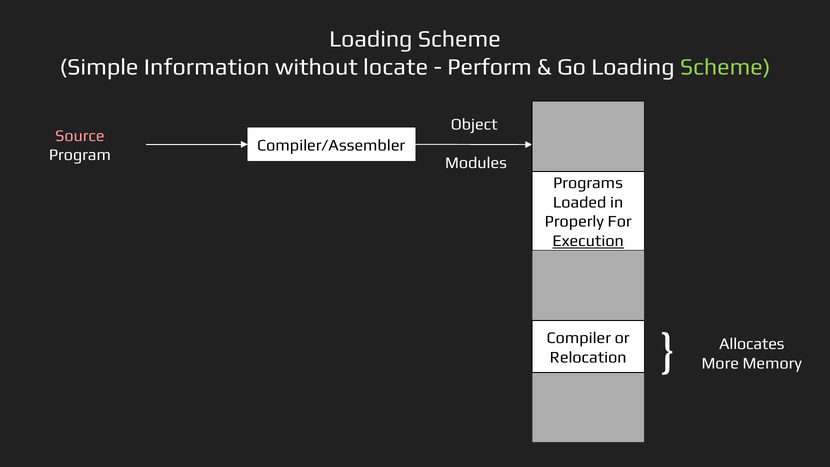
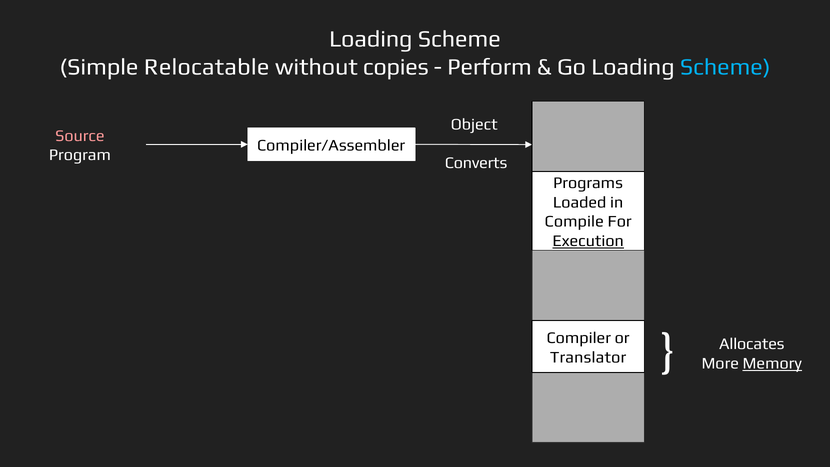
Information: Information -> Relocatable
locate: locate -> copies
Scheme at (725, 67) colour: light green -> light blue
Modules: Modules -> Converts
Properly: Properly -> Compile
Relocation: Relocation -> Translator
Memory underline: none -> present
